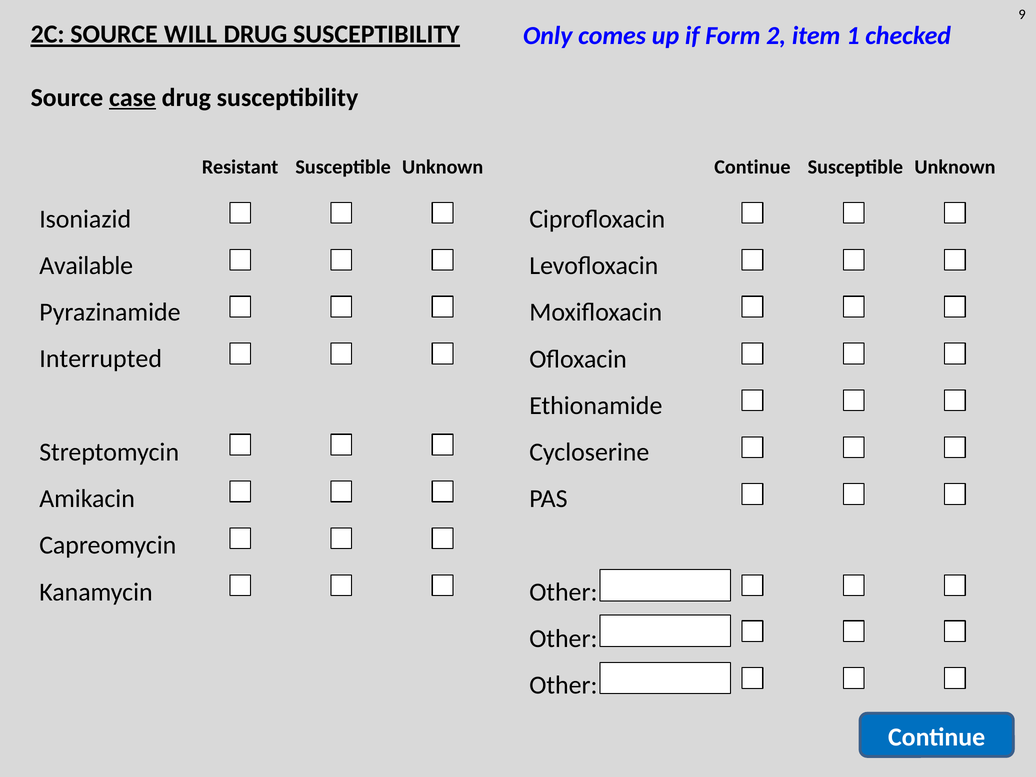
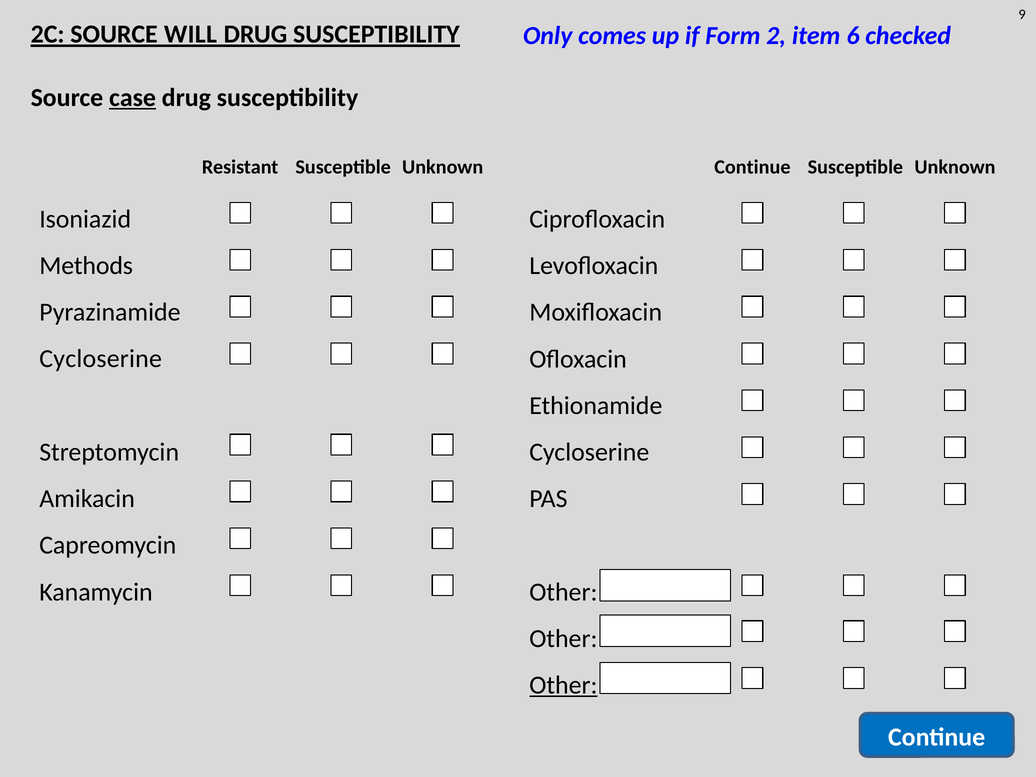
1: 1 -> 6
Available: Available -> Methods
Interrupted at (101, 359): Interrupted -> Cycloserine
Other at (563, 685) underline: none -> present
